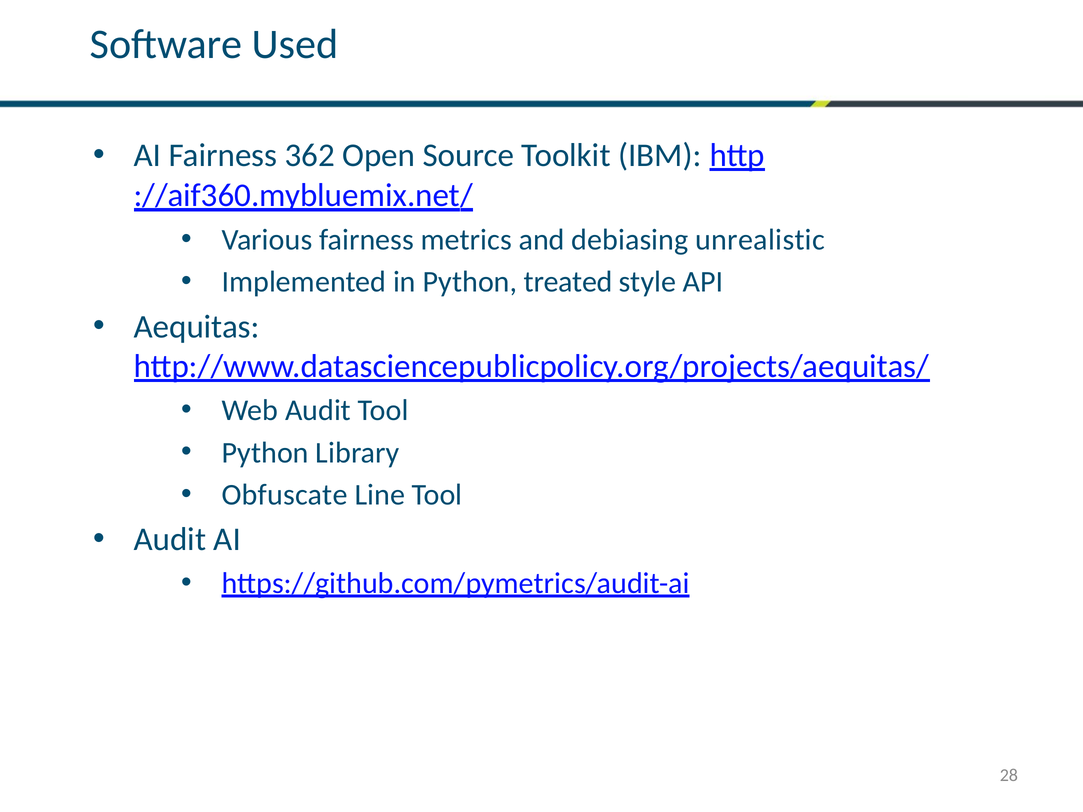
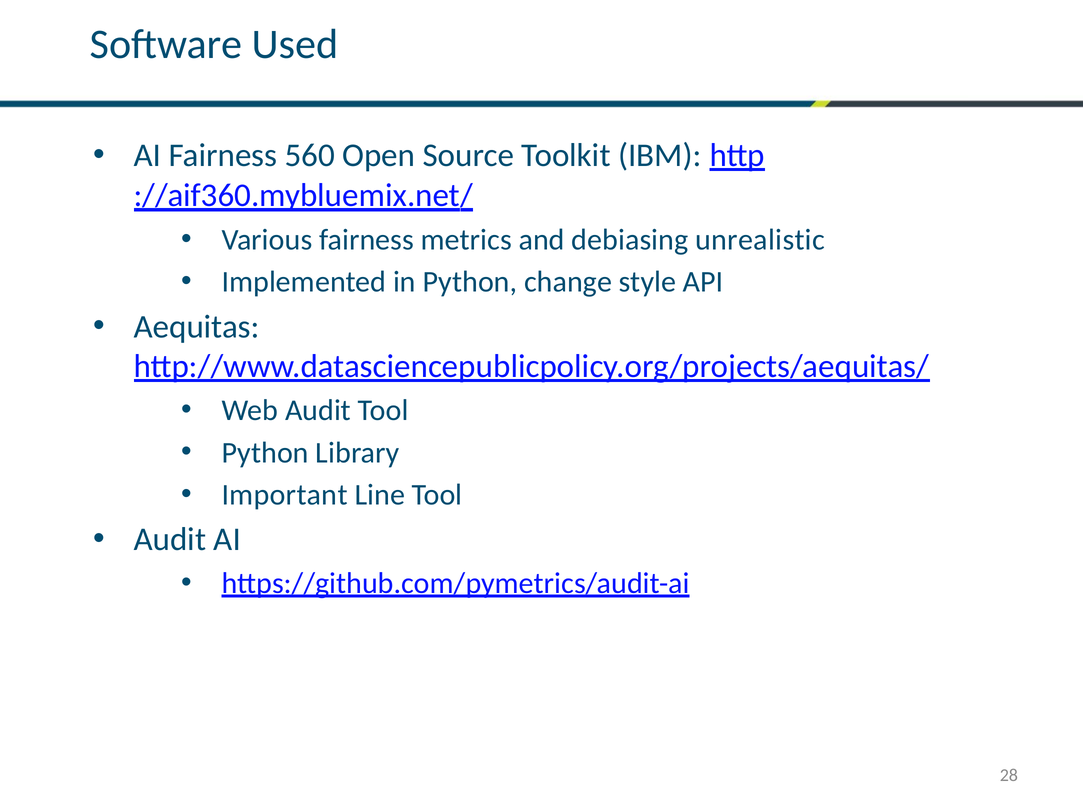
362: 362 -> 560
treated: treated -> change
Obfuscate: Obfuscate -> Important
